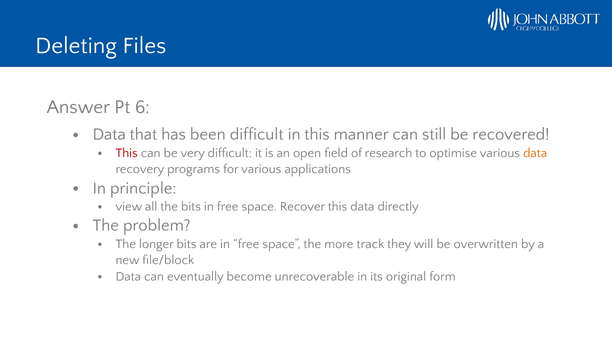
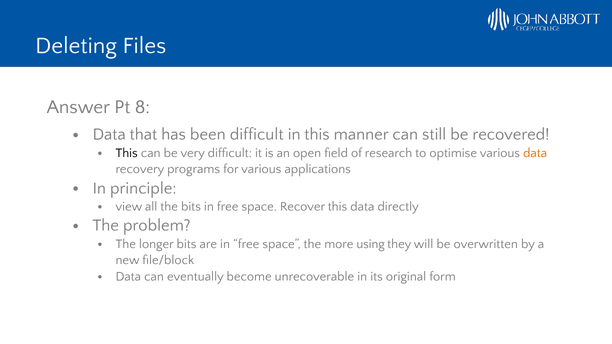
6: 6 -> 8
This at (127, 153) colour: red -> black
track: track -> using
